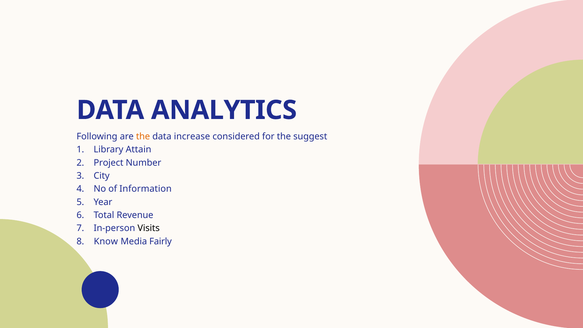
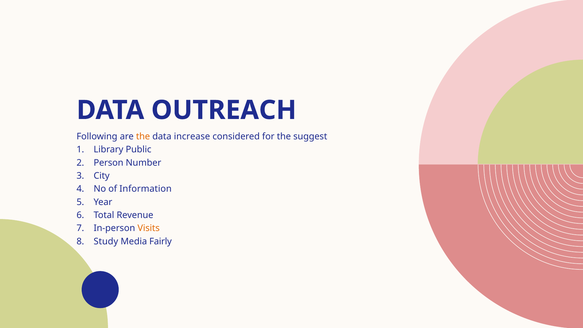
ANALYTICS: ANALYTICS -> OUTREACH
Attain: Attain -> Public
Project: Project -> Person
Visits colour: black -> orange
Know: Know -> Study
